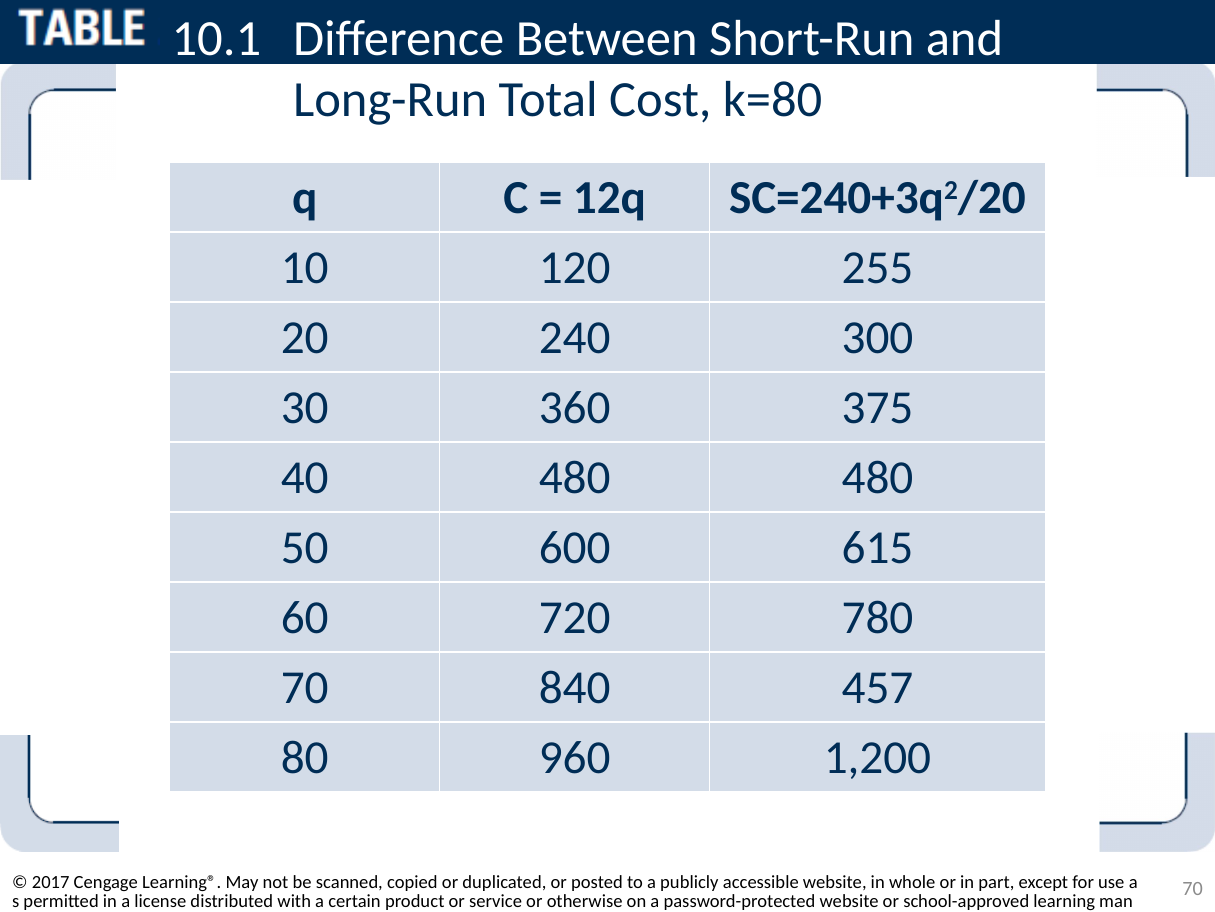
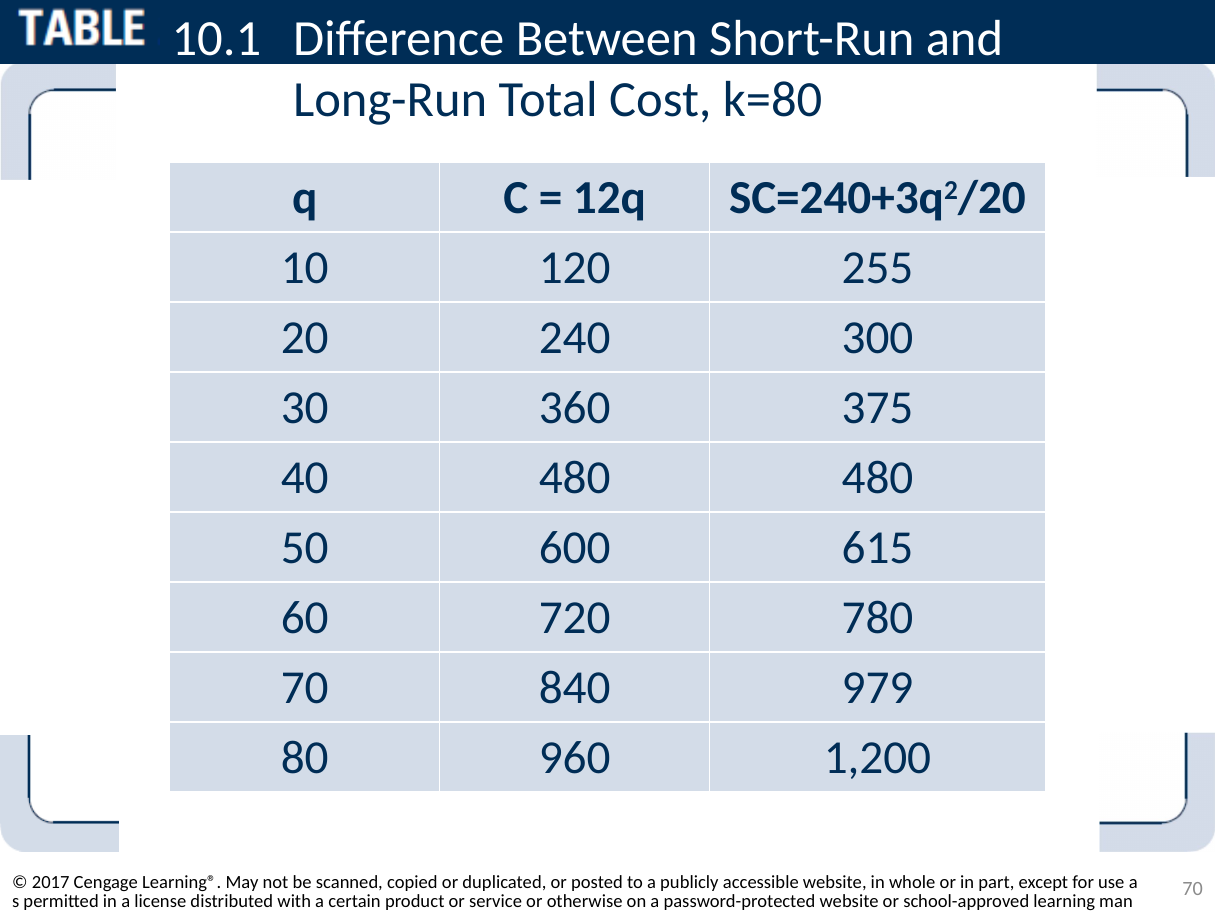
457: 457 -> 979
